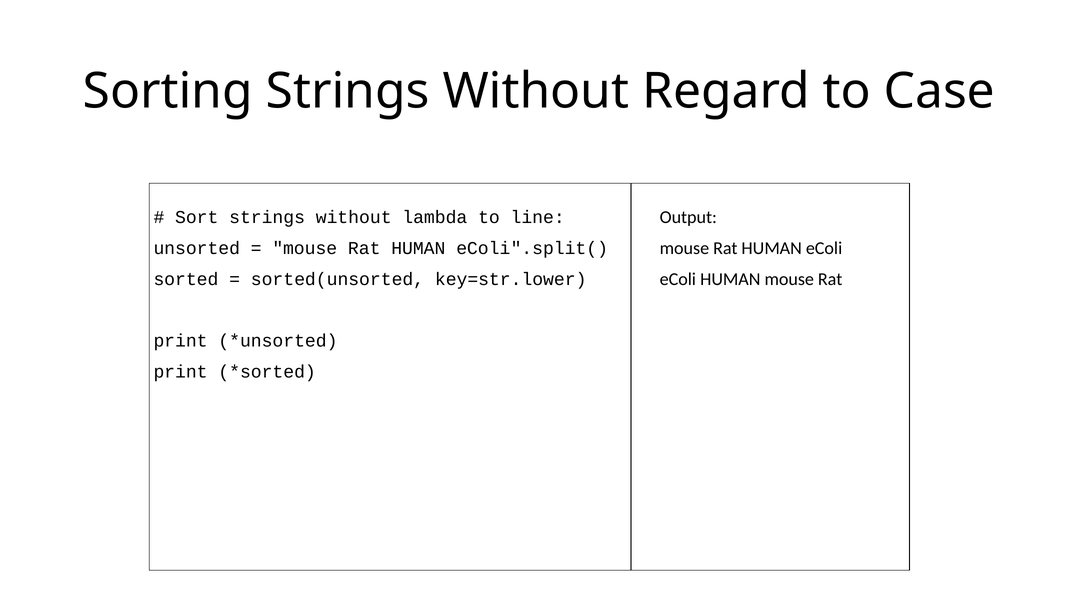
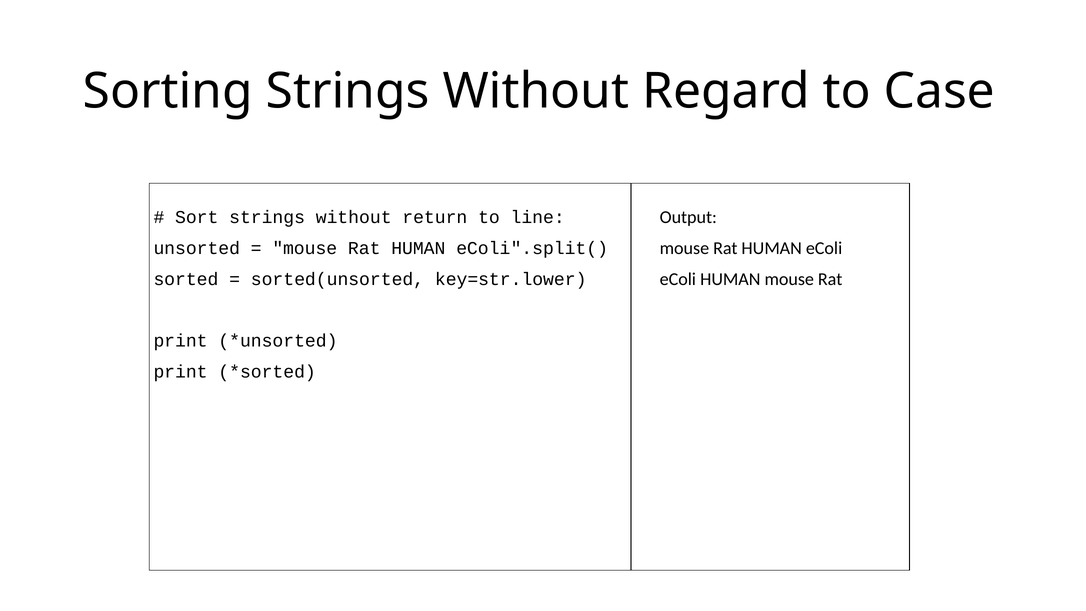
lambda: lambda -> return
